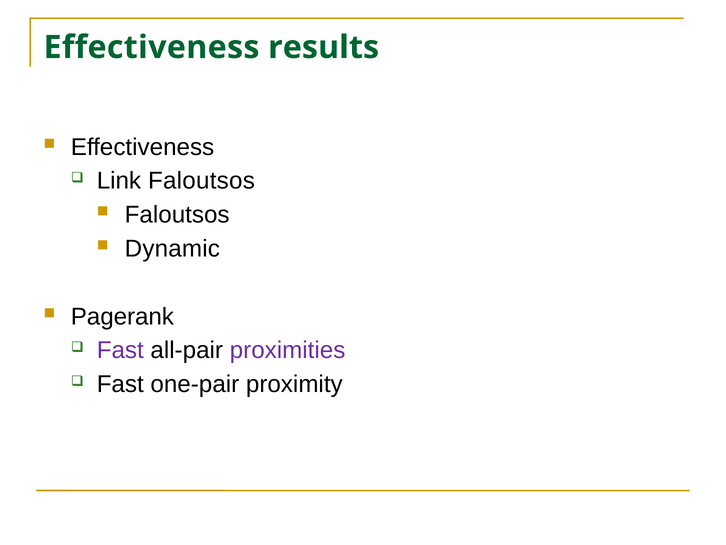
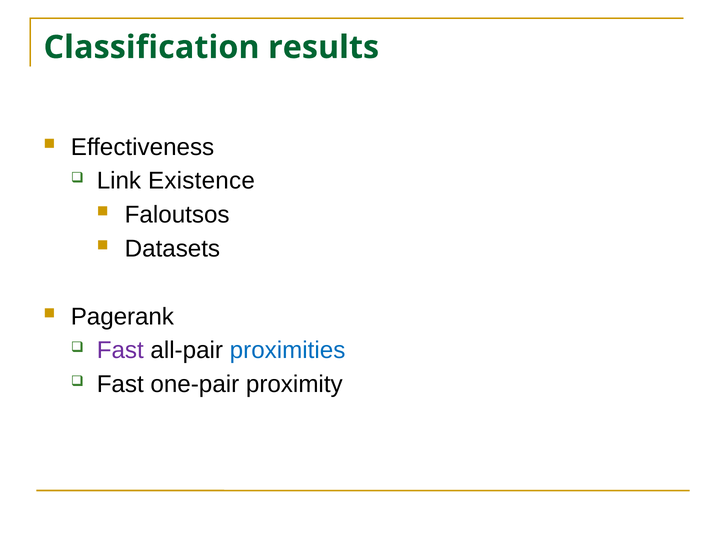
Effectiveness at (151, 47): Effectiveness -> Classification
Link Faloutsos: Faloutsos -> Existence
Dynamic: Dynamic -> Datasets
proximities colour: purple -> blue
